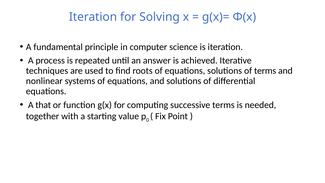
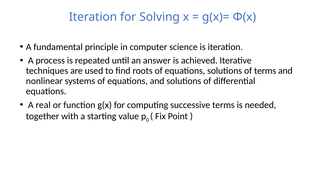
that: that -> real
